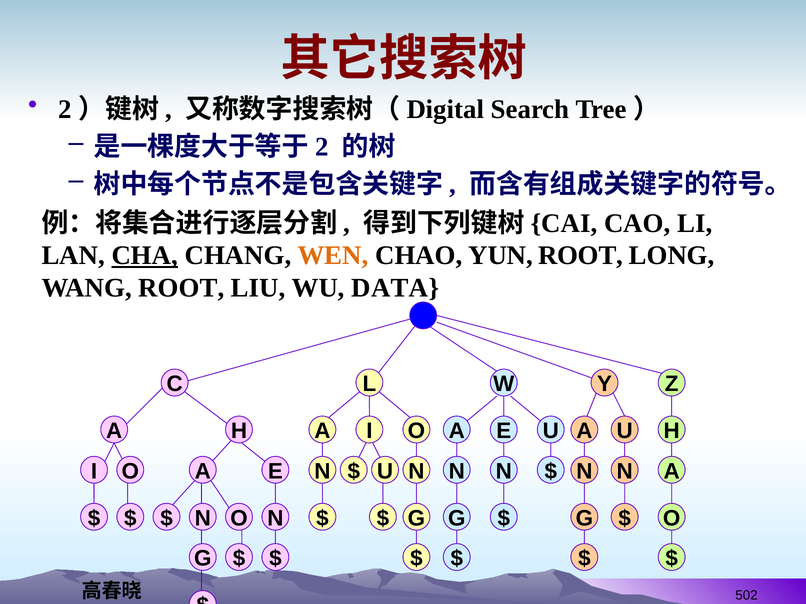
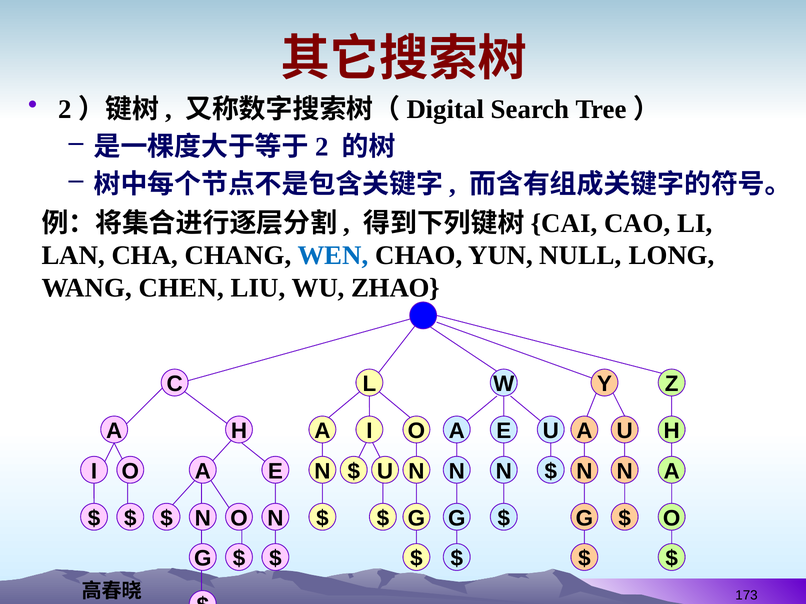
CHA underline: present -> none
WEN colour: orange -> blue
YUN ROOT: ROOT -> NULL
WANG ROOT: ROOT -> CHEN
DATA: DATA -> ZHAO
502: 502 -> 173
